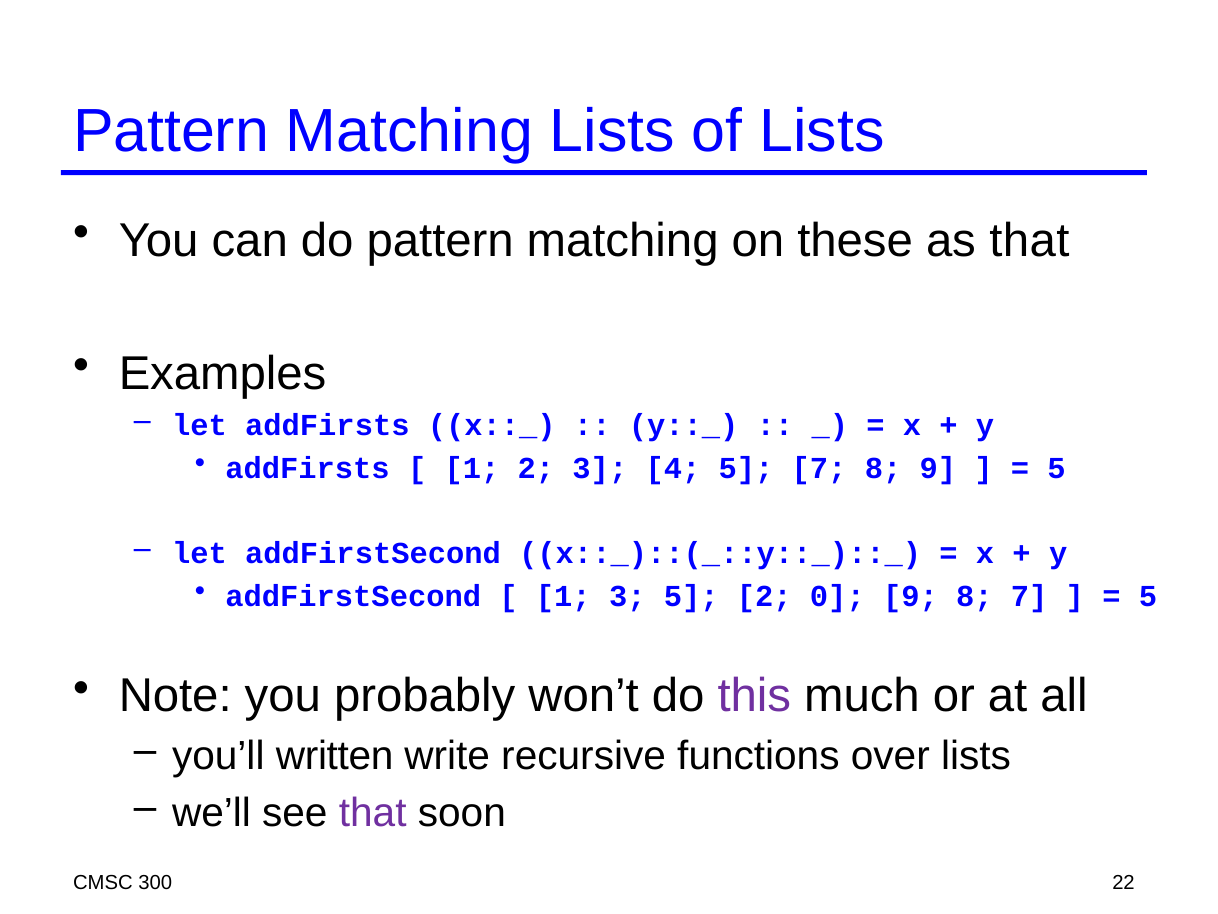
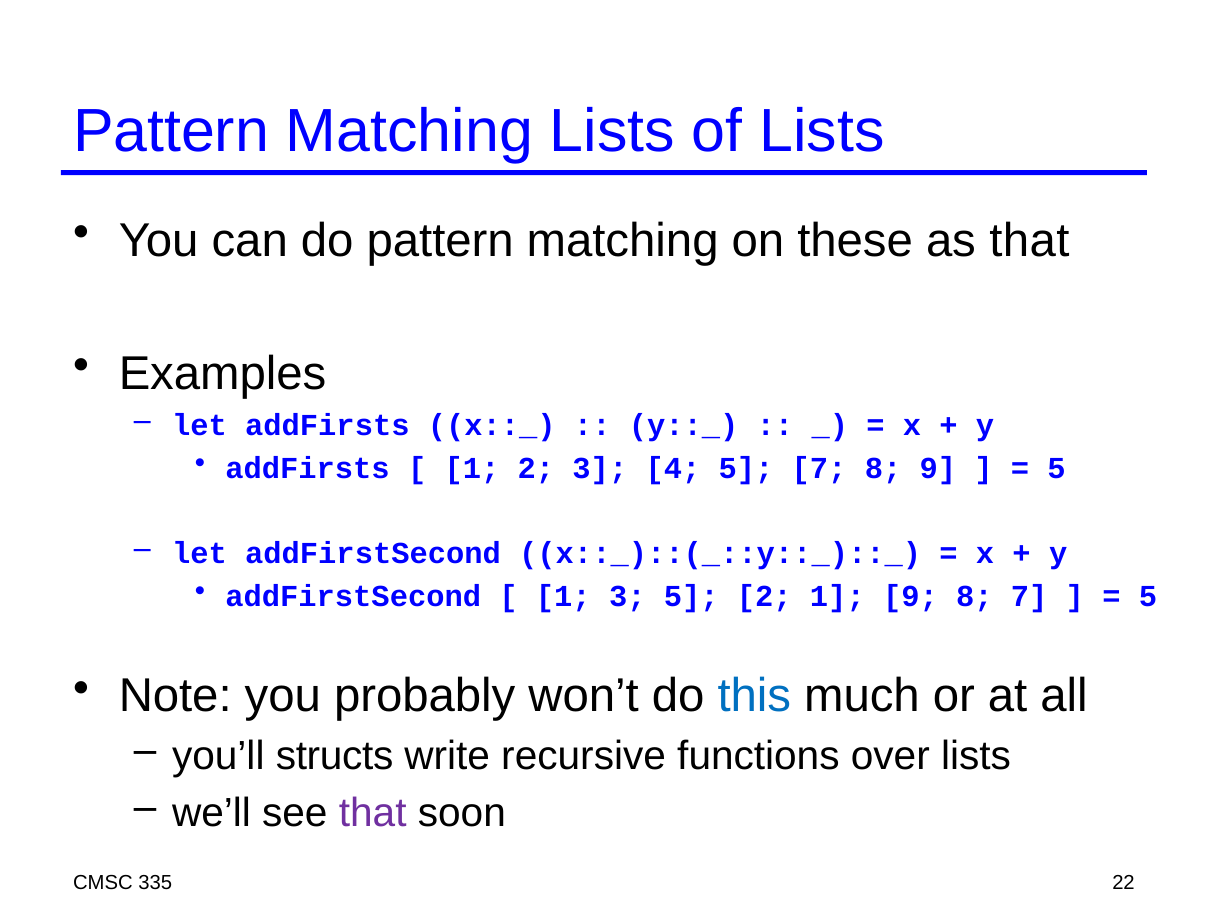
2 0: 0 -> 1
this colour: purple -> blue
written: written -> structs
300: 300 -> 335
